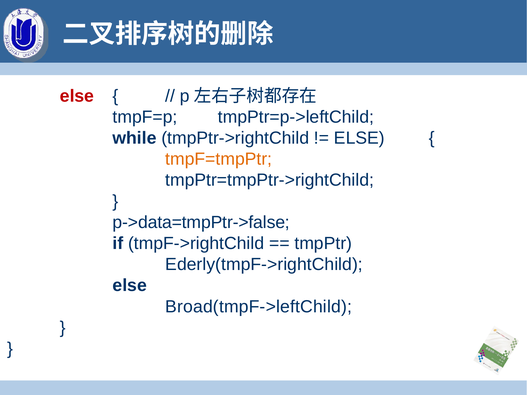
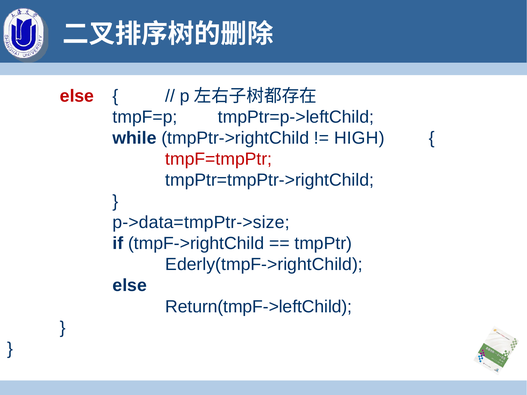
ELSE at (359, 138): ELSE -> HIGH
tmpF=tmpPtr colour: orange -> red
p->data=tmpPtr->false: p->data=tmpPtr->false -> p->data=tmpPtr->size
Broad(tmpF->leftChild: Broad(tmpF->leftChild -> Return(tmpF->leftChild
